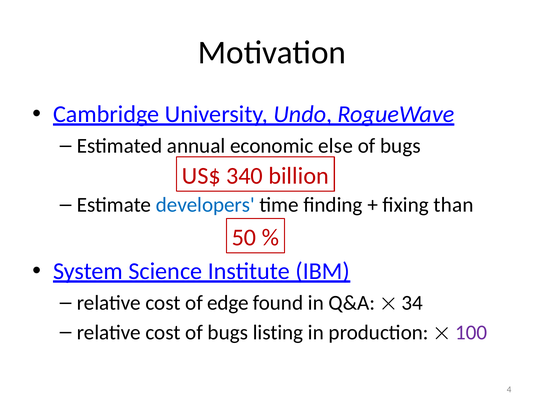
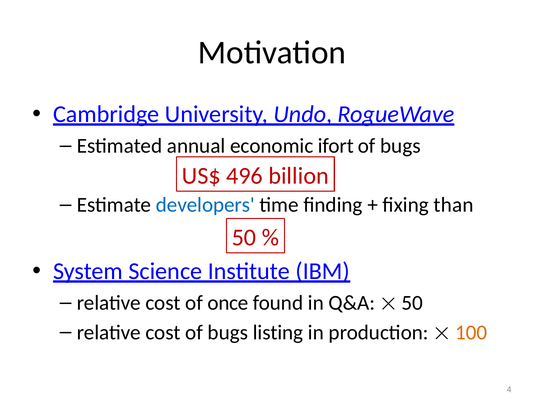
else: else -> ifort
340: 340 -> 496
edge: edge -> once
34 at (412, 303): 34 -> 50
100 colour: purple -> orange
